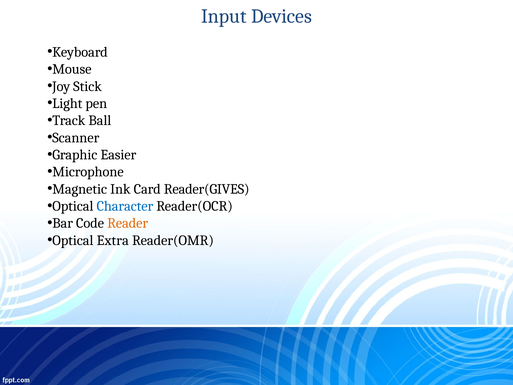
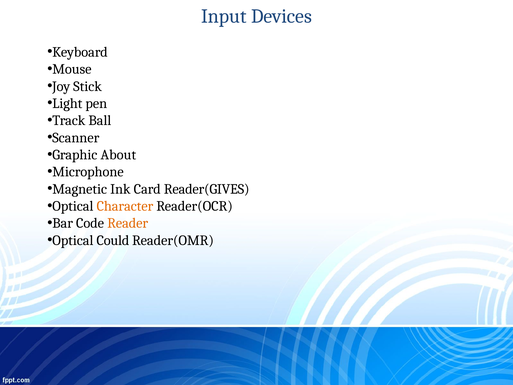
Easier: Easier -> About
Character colour: blue -> orange
Extra: Extra -> Could
